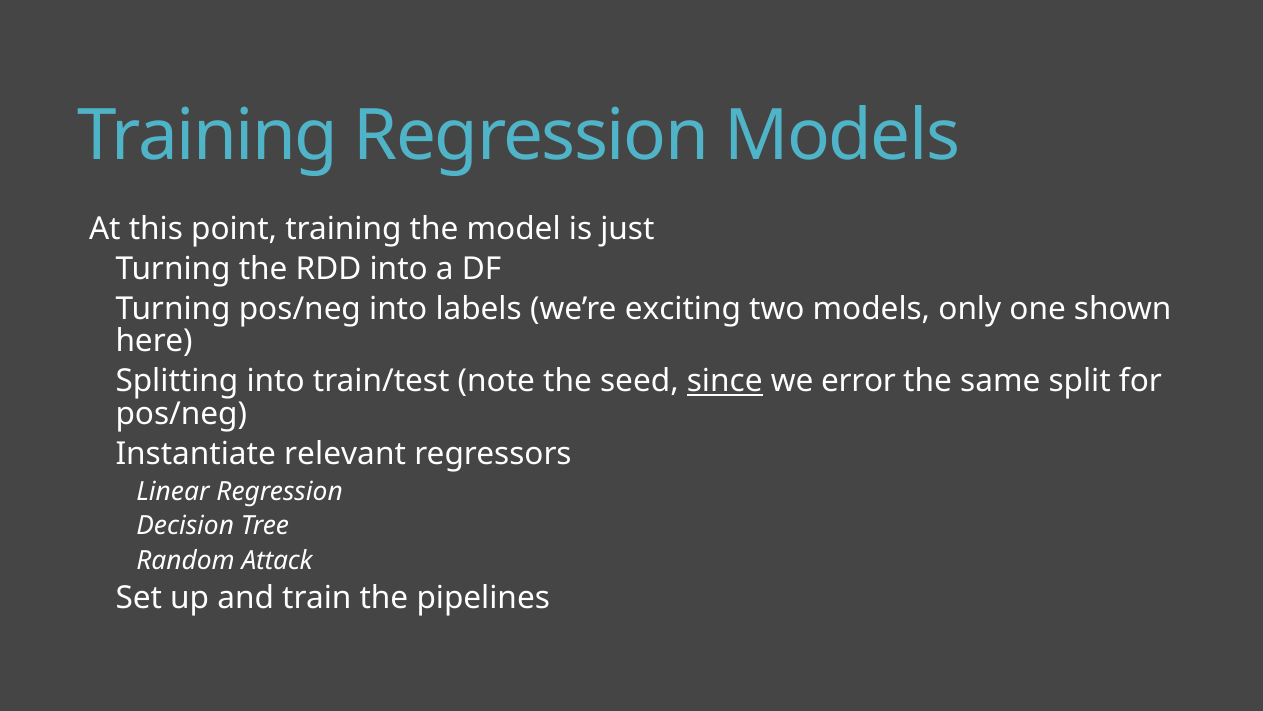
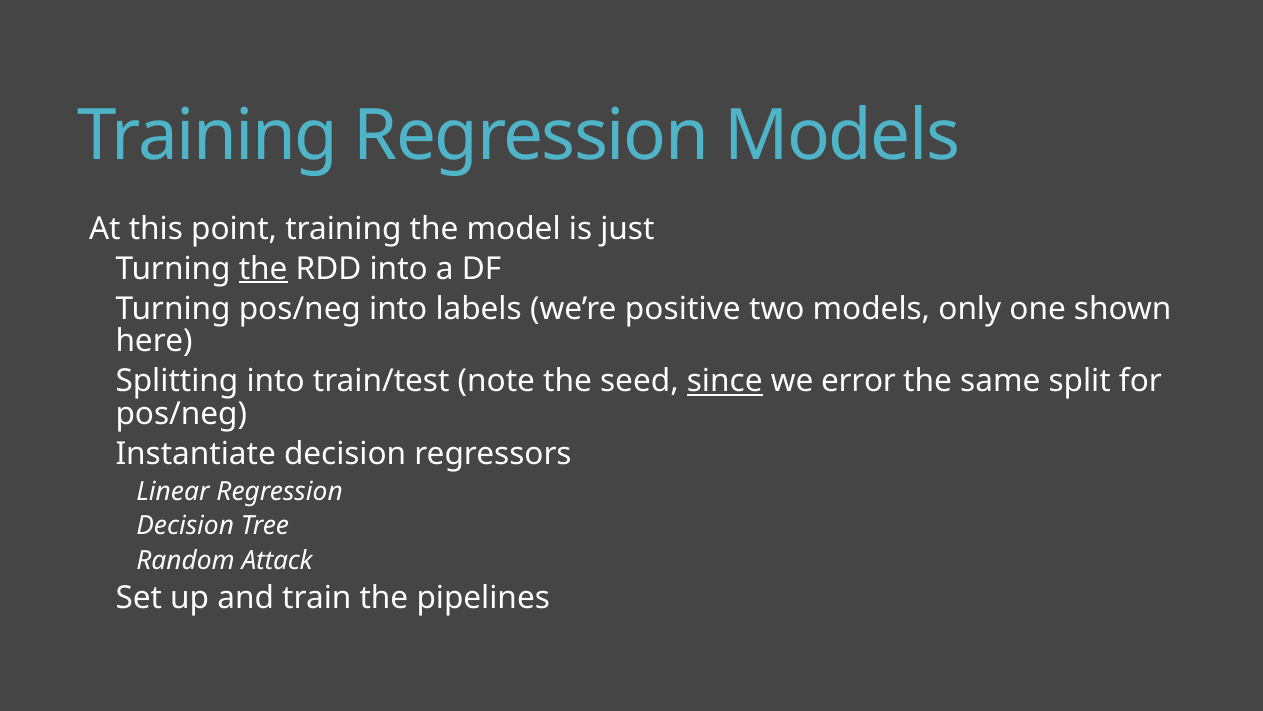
the at (263, 269) underline: none -> present
exciting: exciting -> positive
Instantiate relevant: relevant -> decision
